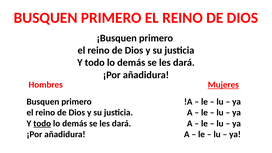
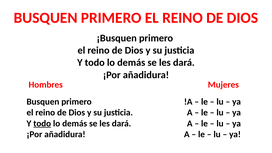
Mujeres underline: present -> none
